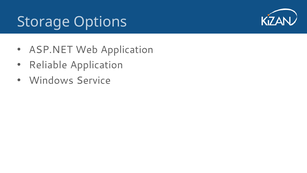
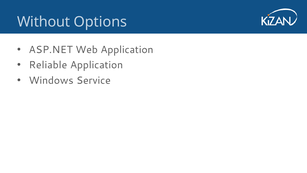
Storage: Storage -> Without
